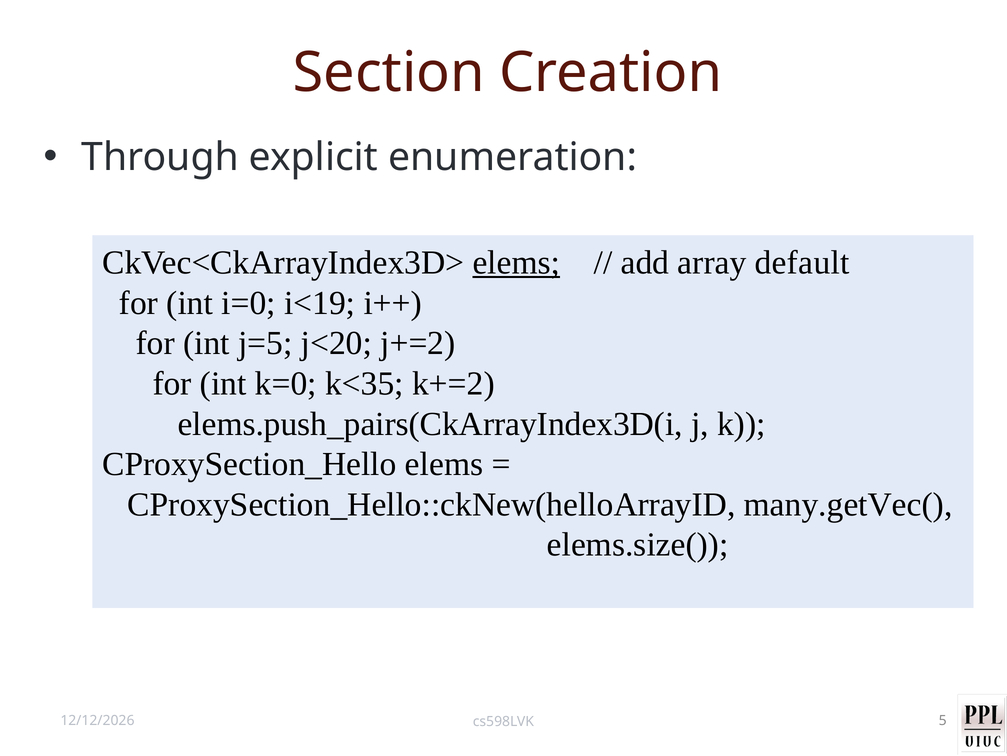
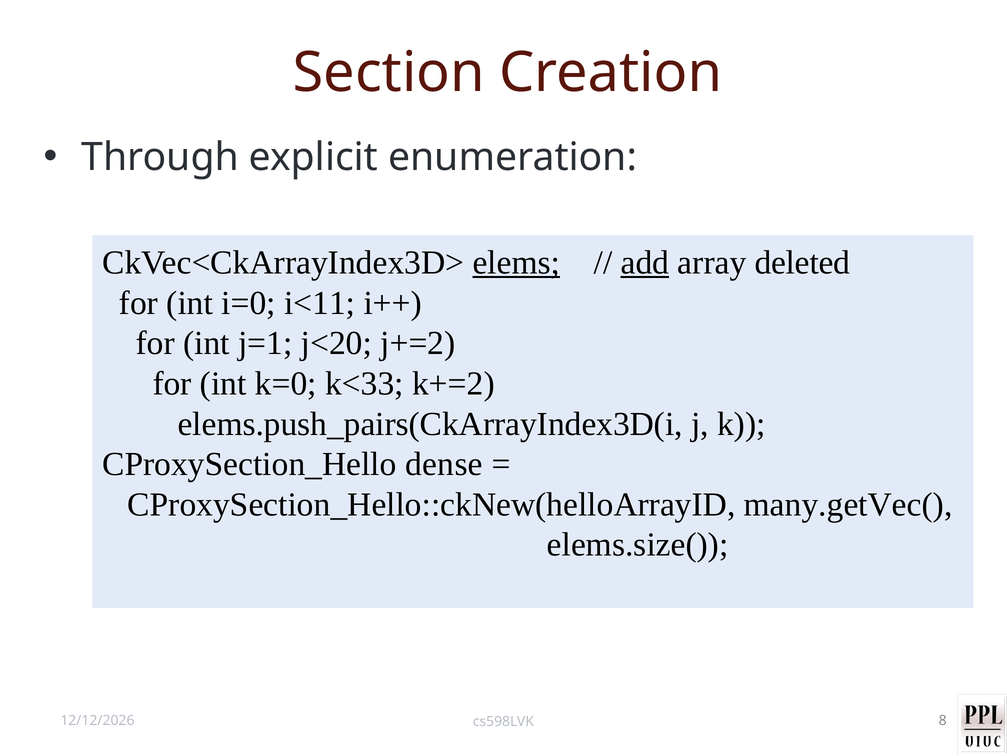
add underline: none -> present
default: default -> deleted
i<19: i<19 -> i<11
j=5: j=5 -> j=1
k<35: k<35 -> k<33
CProxySection_Hello elems: elems -> dense
5: 5 -> 8
